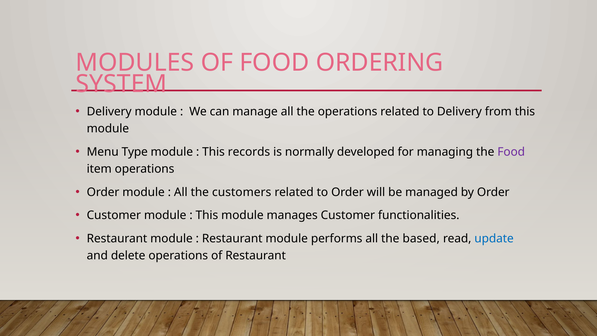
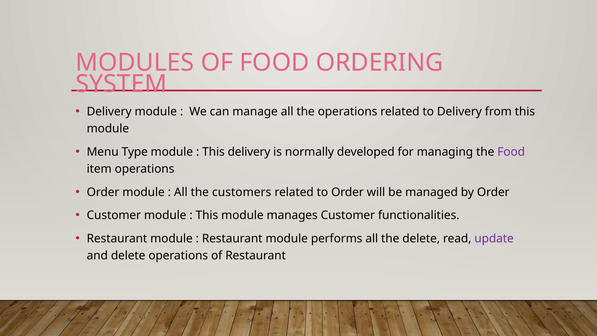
This records: records -> delivery
the based: based -> delete
update colour: blue -> purple
